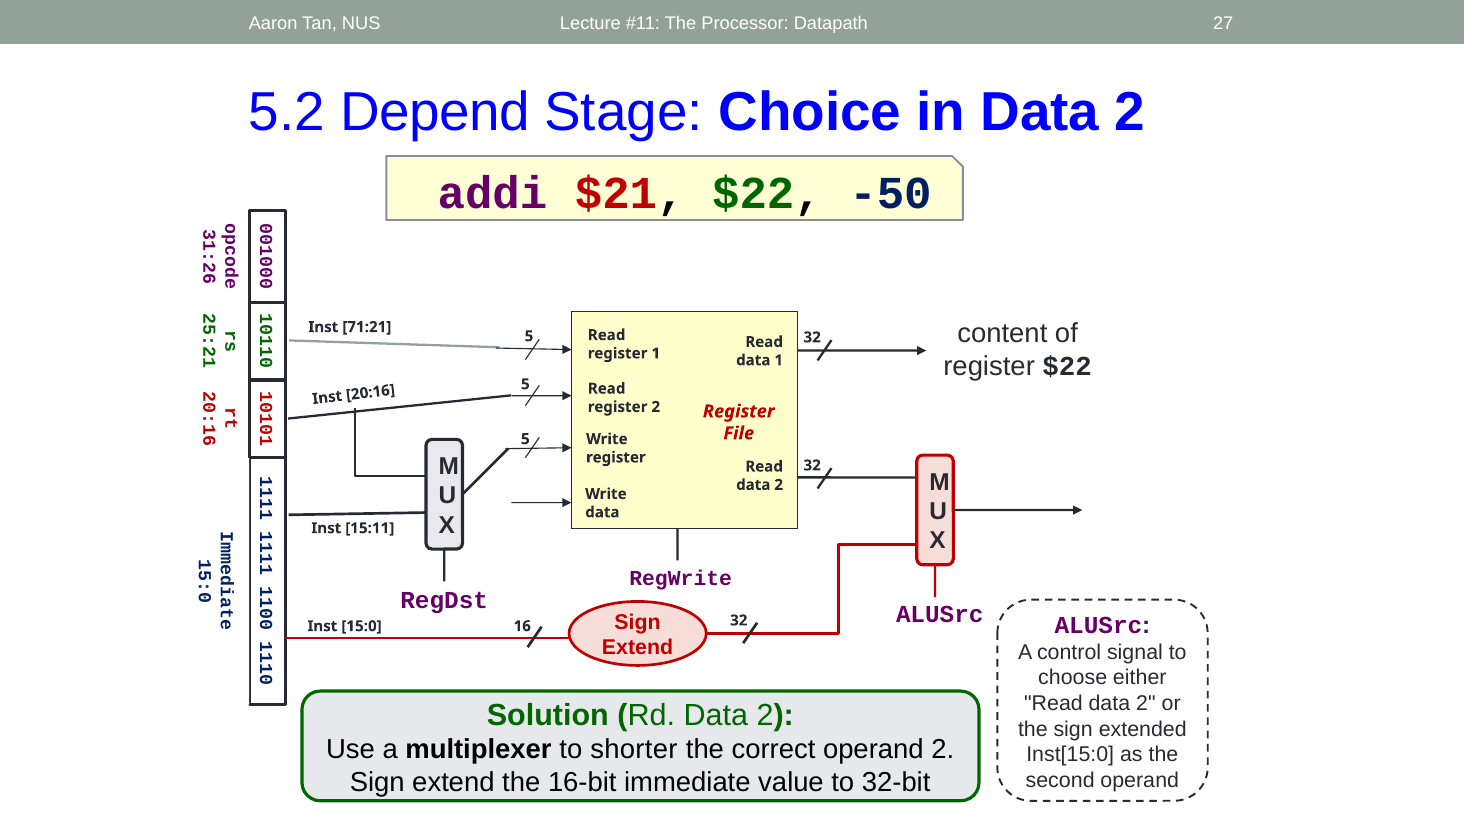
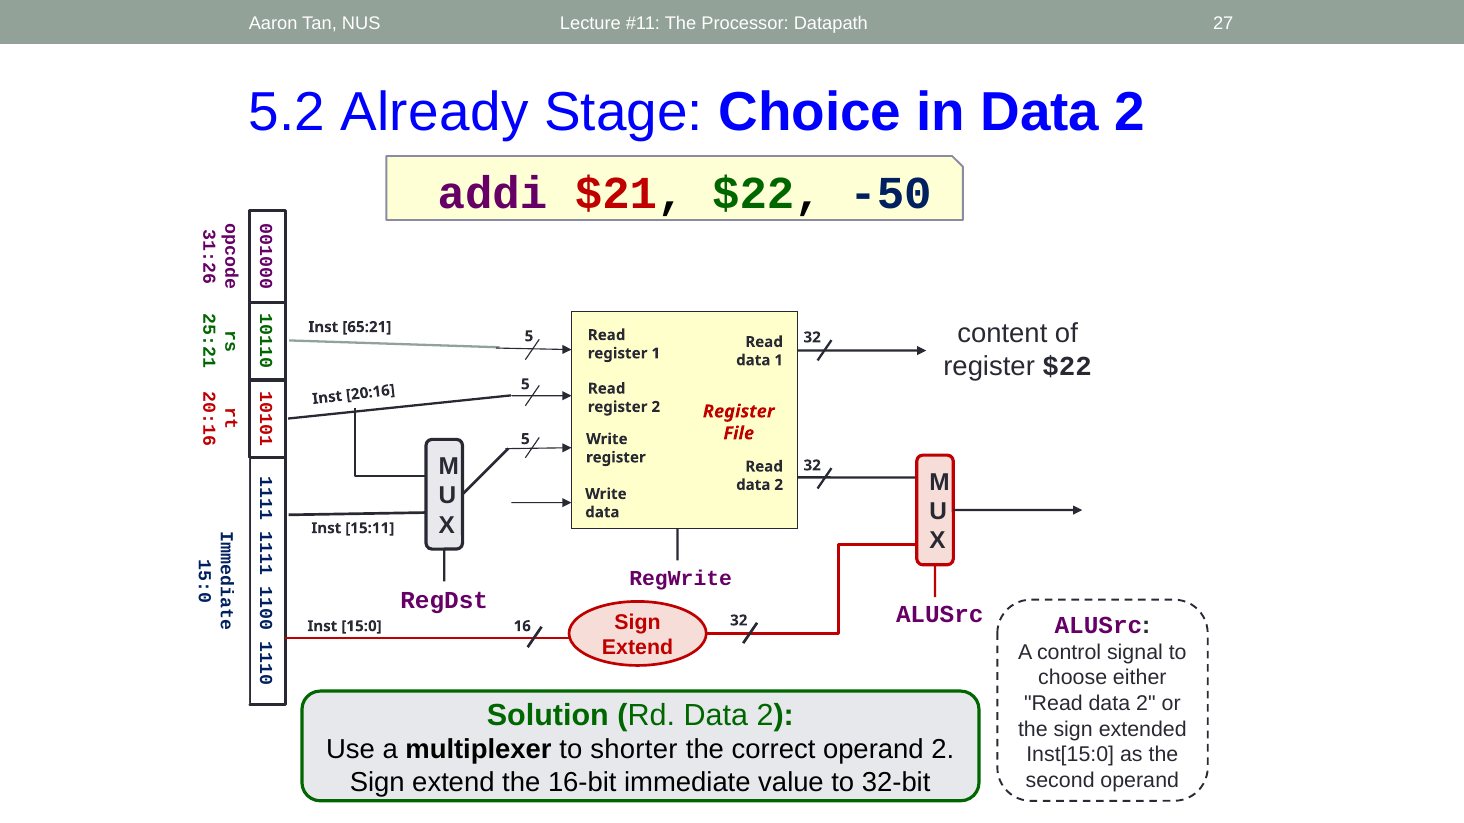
Depend: Depend -> Already
71:21: 71:21 -> 65:21
